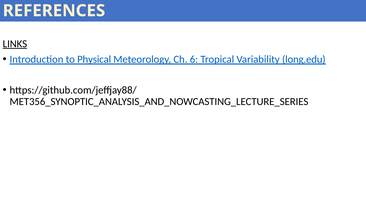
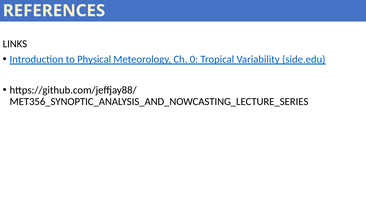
LINKS underline: present -> none
6: 6 -> 0
long.edu: long.edu -> side.edu
